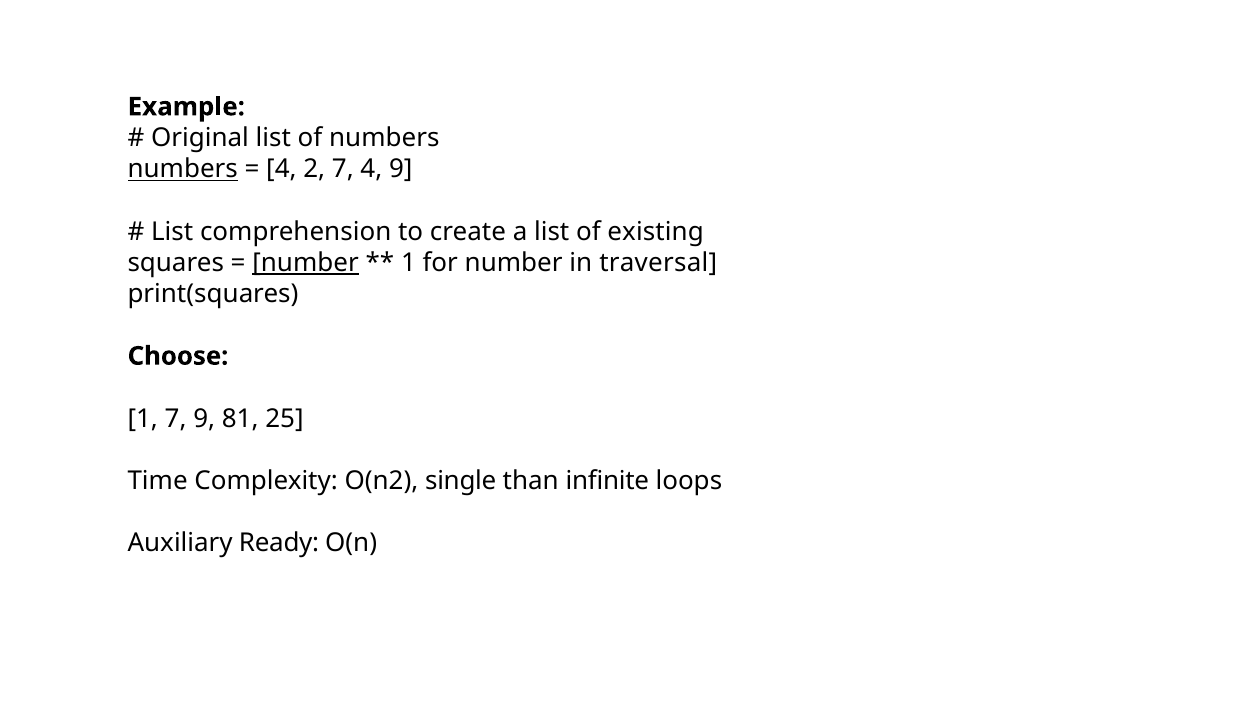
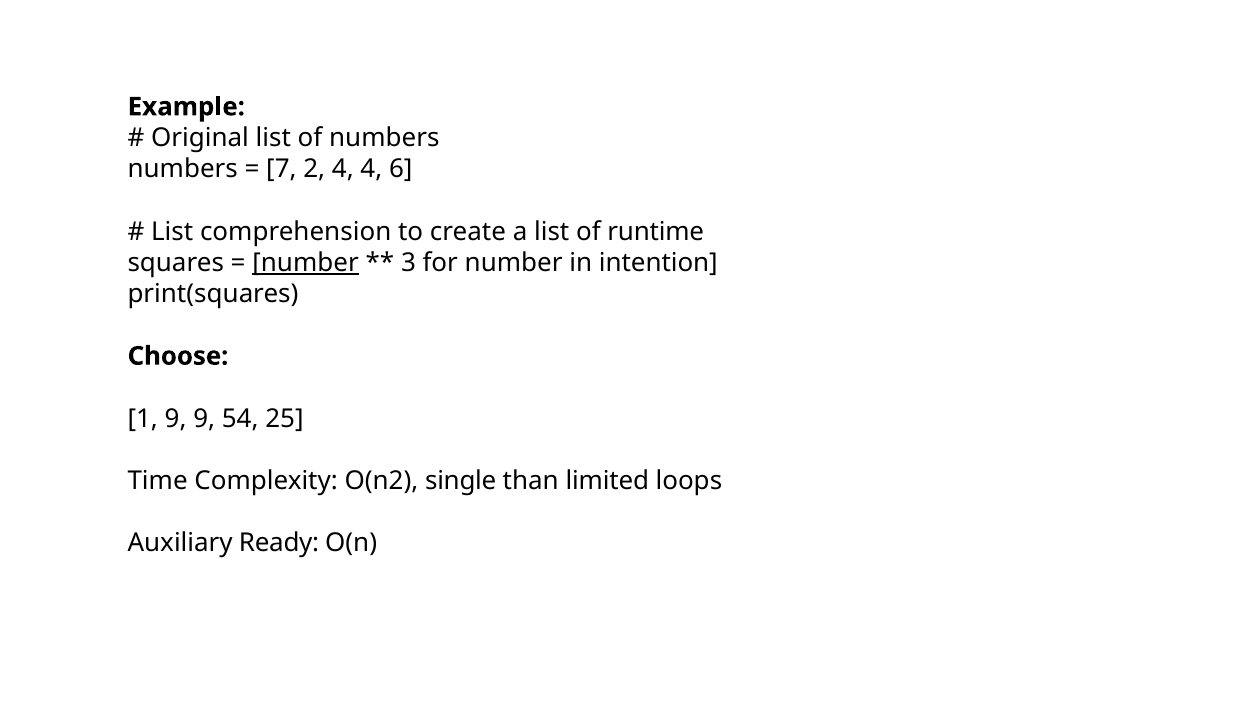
numbers at (183, 169) underline: present -> none
4 at (281, 169): 4 -> 7
2 7: 7 -> 4
4 9: 9 -> 6
existing: existing -> runtime
1 at (408, 263): 1 -> 3
traversal: traversal -> intention
1 7: 7 -> 9
81: 81 -> 54
infinite: infinite -> limited
